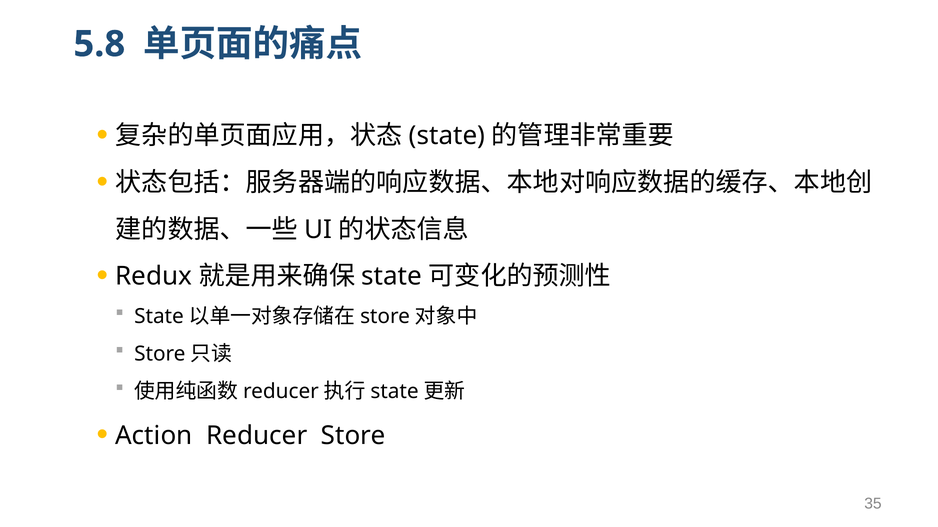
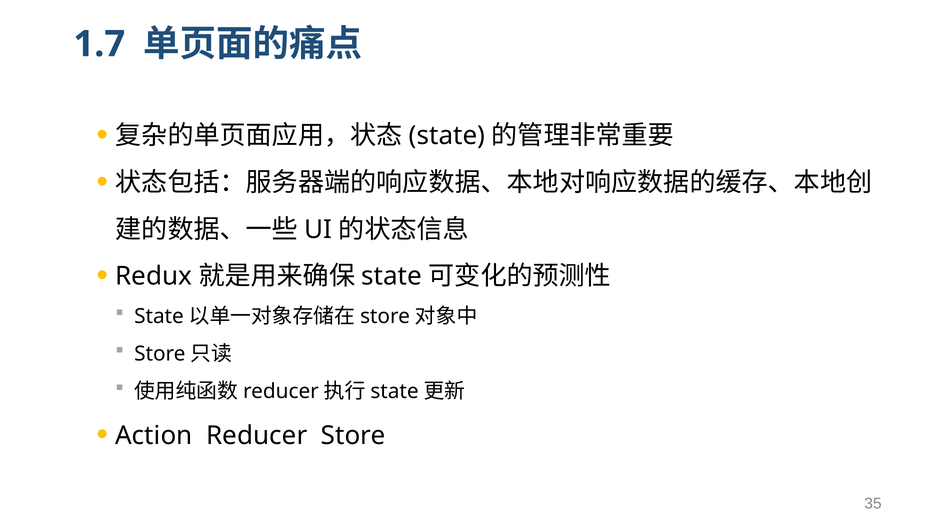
5.8: 5.8 -> 1.7
